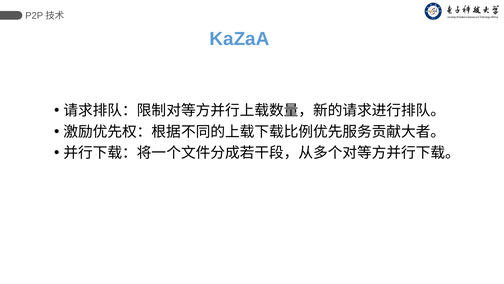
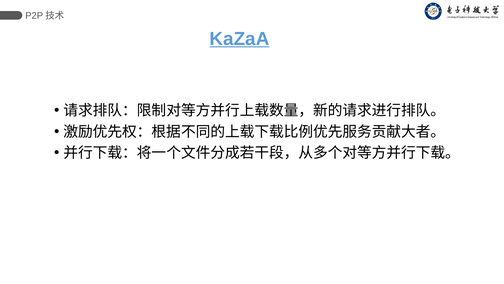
KaZaA underline: none -> present
